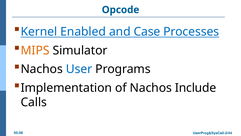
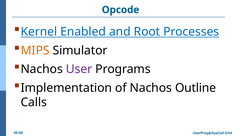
Case: Case -> Root
User colour: blue -> purple
Include: Include -> Outline
